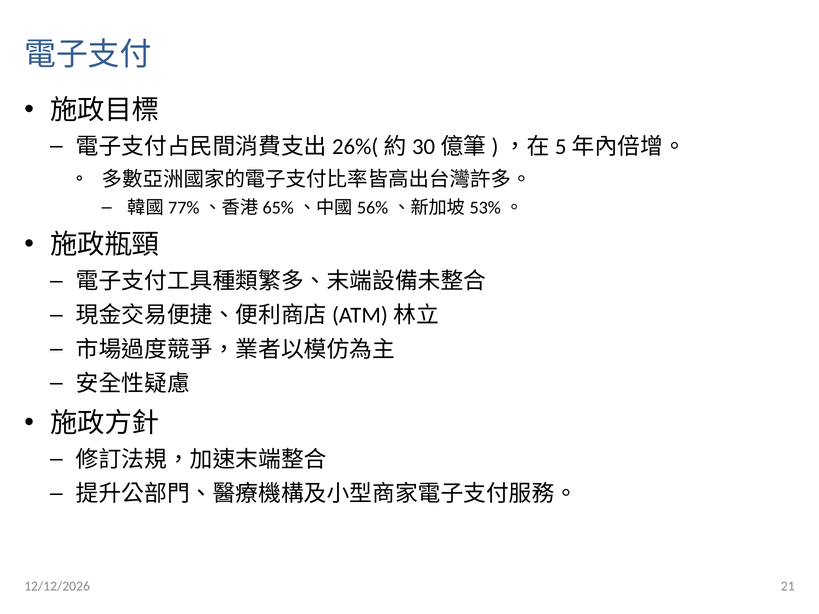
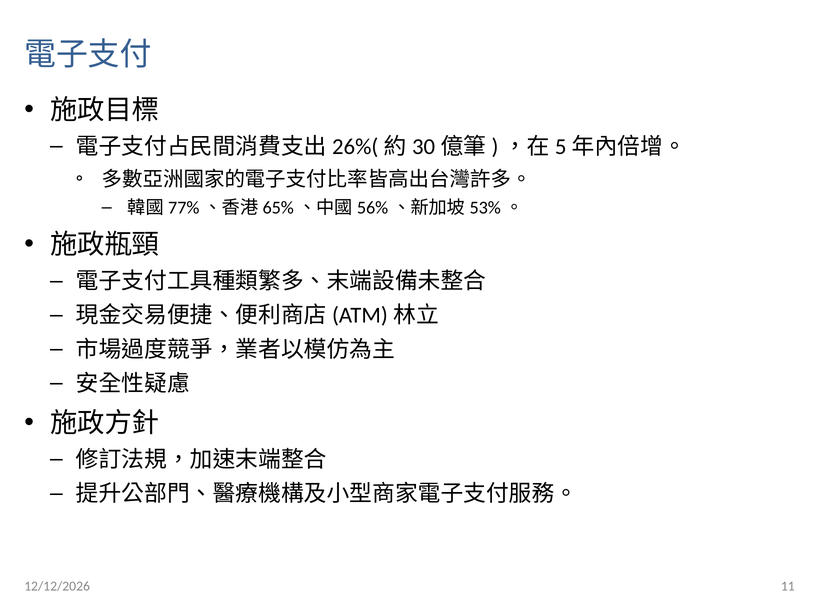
21: 21 -> 11
